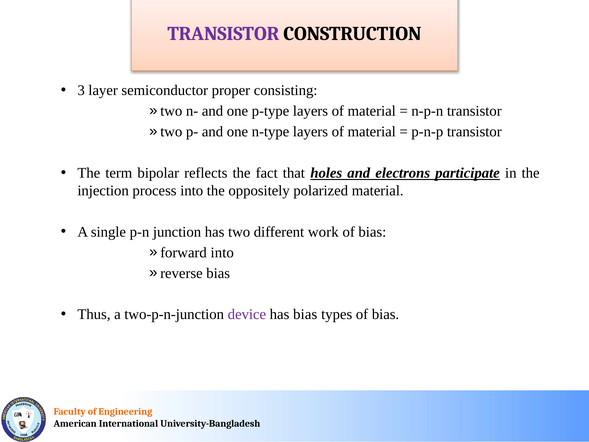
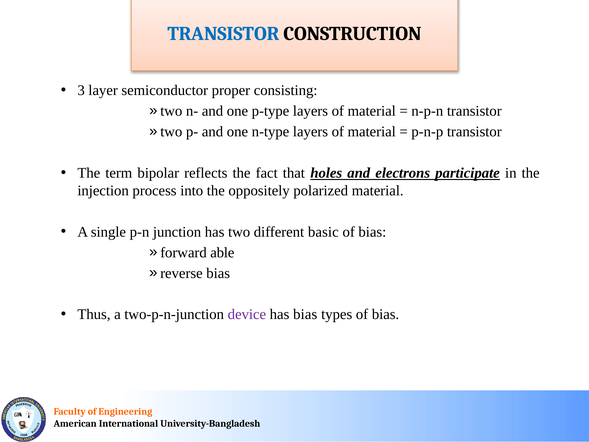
TRANSISTOR at (223, 34) colour: purple -> blue
work: work -> basic
into at (222, 252): into -> able
